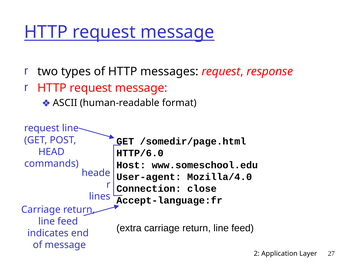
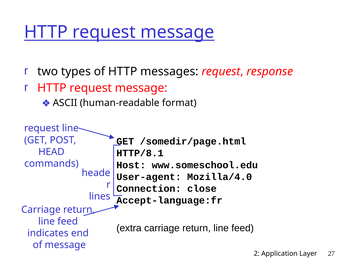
HTTP/6.0: HTTP/6.0 -> HTTP/8.1
